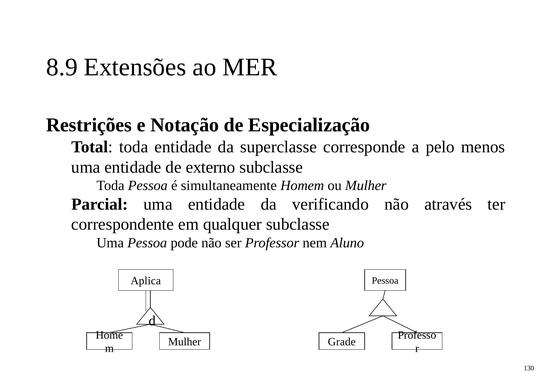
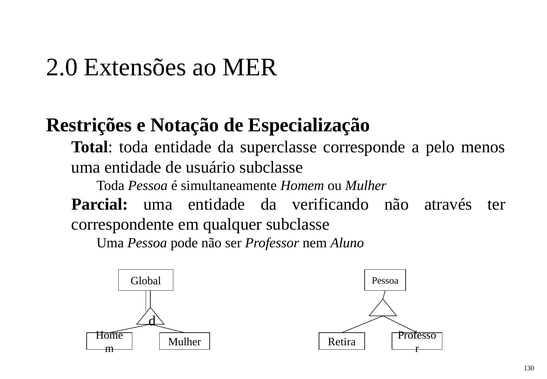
8.9: 8.9 -> 2.0
externo: externo -> usuário
Aplica: Aplica -> Global
Grade: Grade -> Retira
